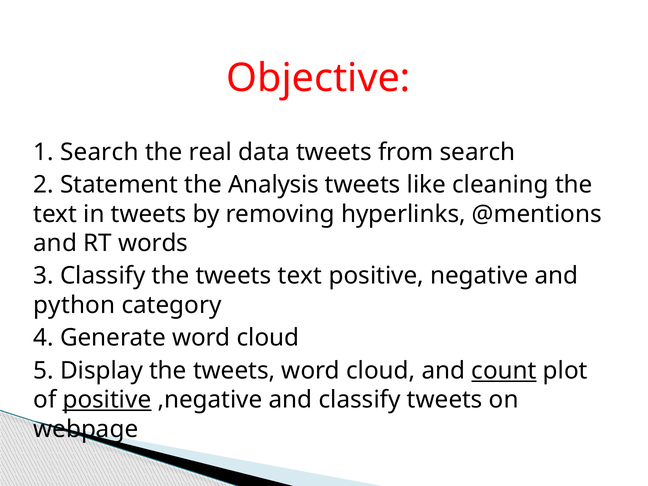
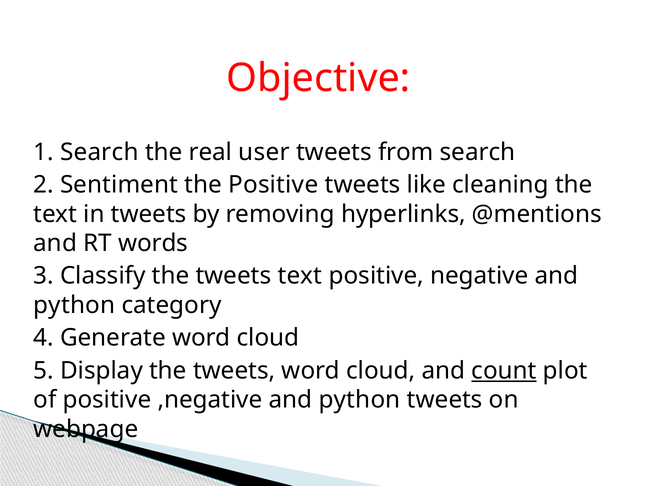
data: data -> user
Statement: Statement -> Sentiment
the Analysis: Analysis -> Positive
positive at (107, 400) underline: present -> none
,negative and classify: classify -> python
